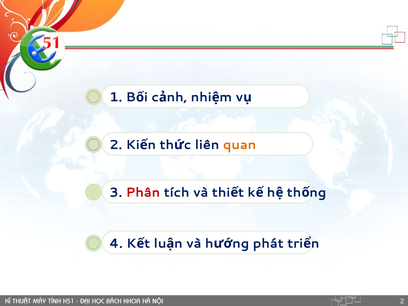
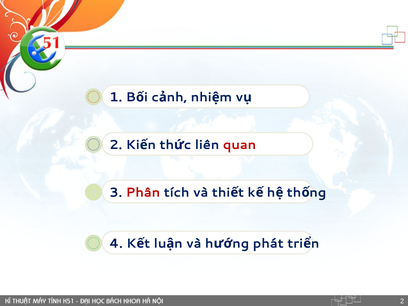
quan colour: orange -> red
